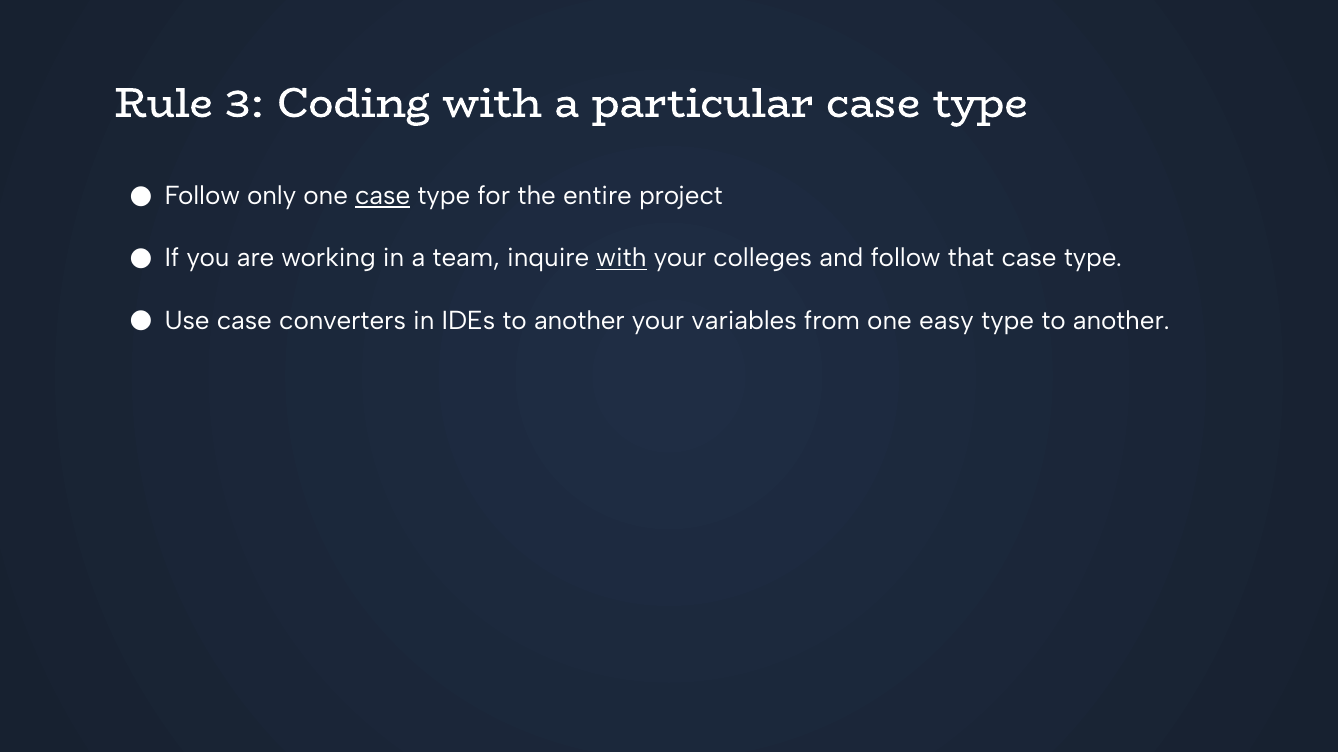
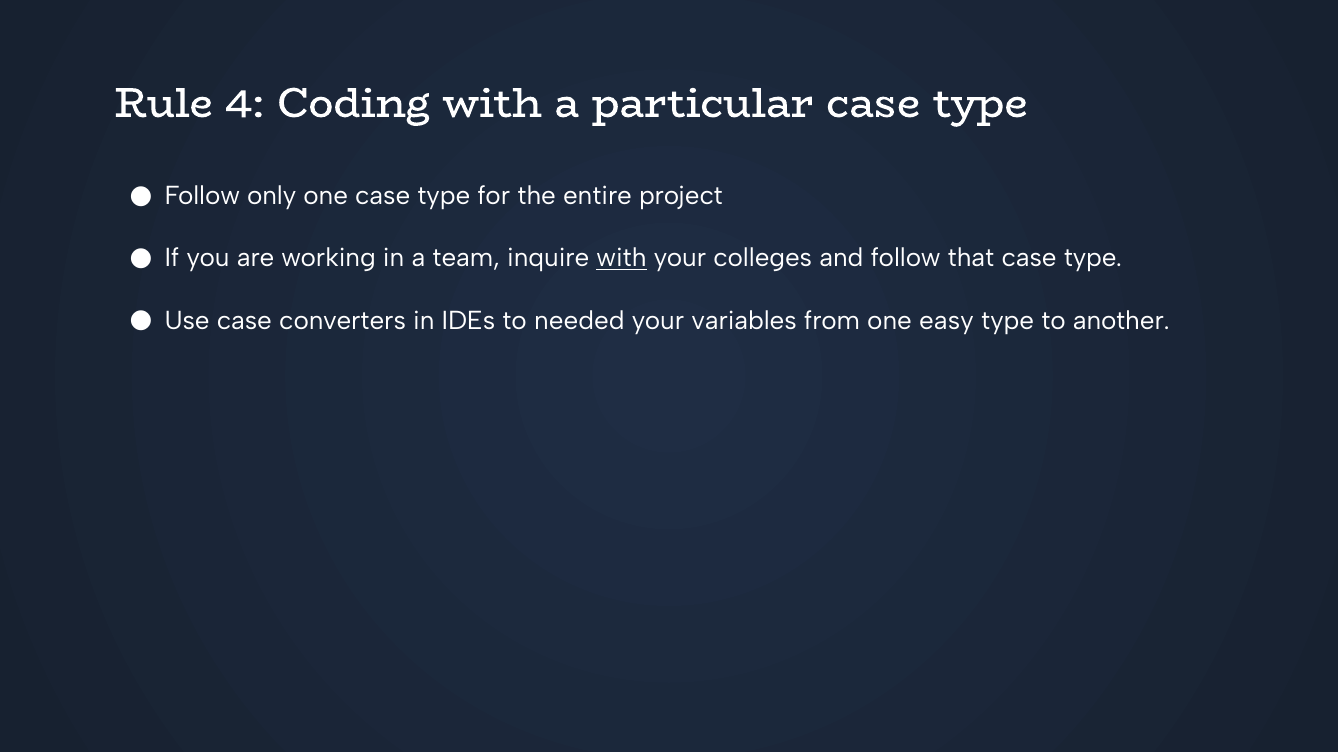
3: 3 -> 4
case at (383, 196) underline: present -> none
IDEs to another: another -> needed
